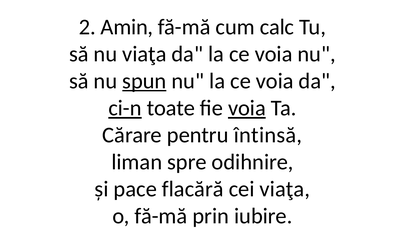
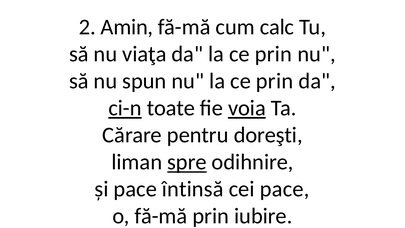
da la ce voia: voia -> prin
spun underline: present -> none
nu la ce voia: voia -> prin
întinsă: întinsă -> doreşti
spre underline: none -> present
flacără: flacără -> întinsă
cei viaţa: viaţa -> pace
